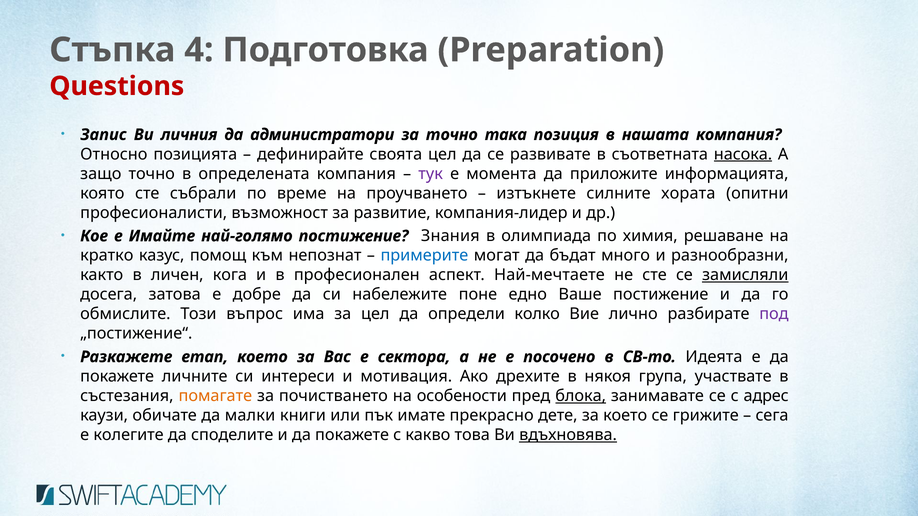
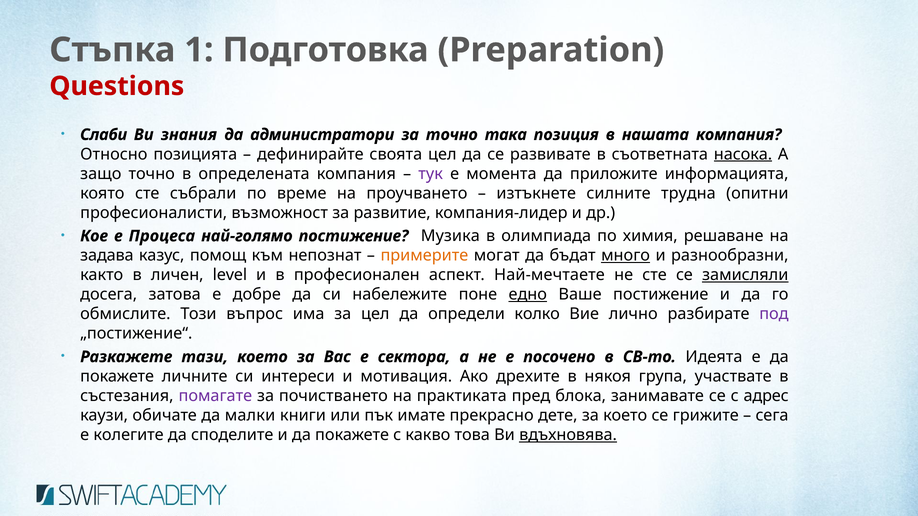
4: 4 -> 1
Запис: Запис -> Слаби
личния: личния -> знания
хората: хората -> трудна
Имайте: Имайте -> Процеса
Знания: Знания -> Музика
кратко: кратко -> задава
примерите colour: blue -> orange
много underline: none -> present
кога: кога -> level
едно underline: none -> present
етап: етап -> тази
помагате colour: orange -> purple
особености: особености -> практиката
блока underline: present -> none
